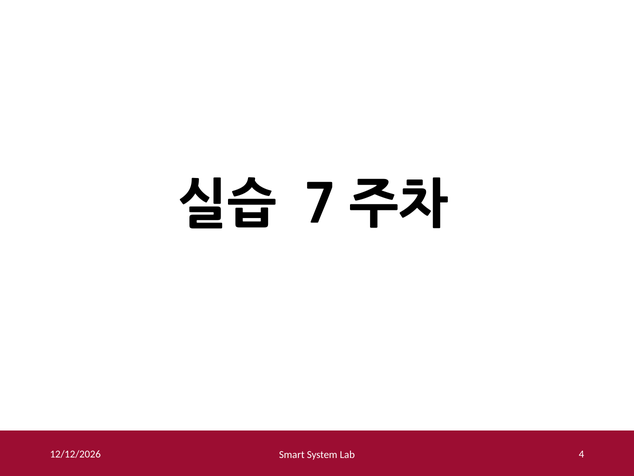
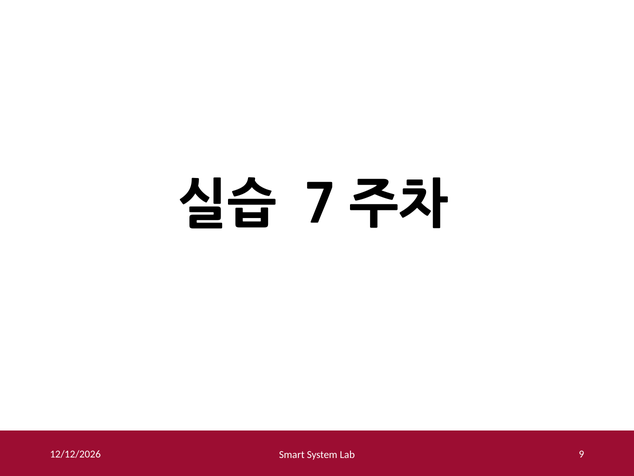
4: 4 -> 9
